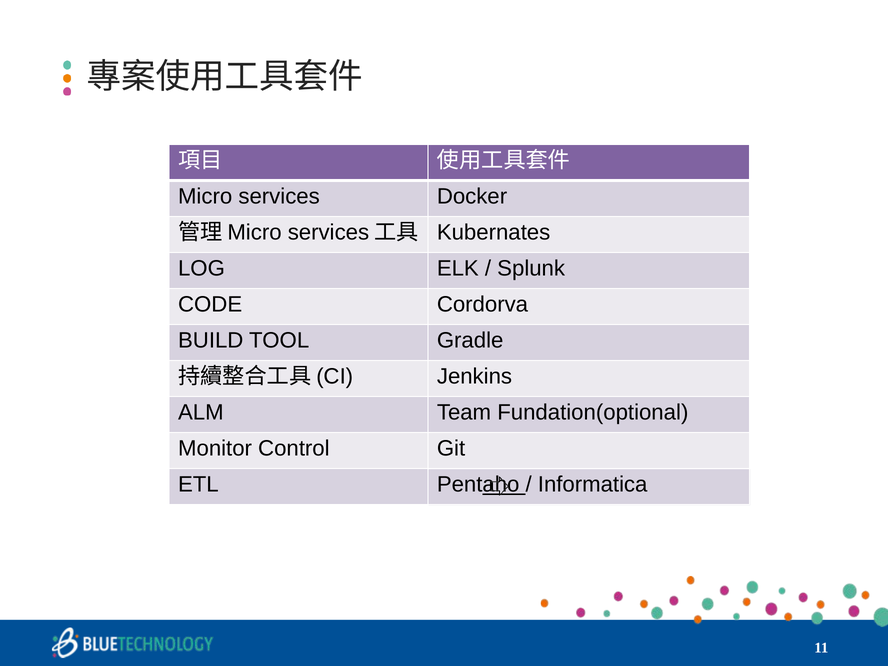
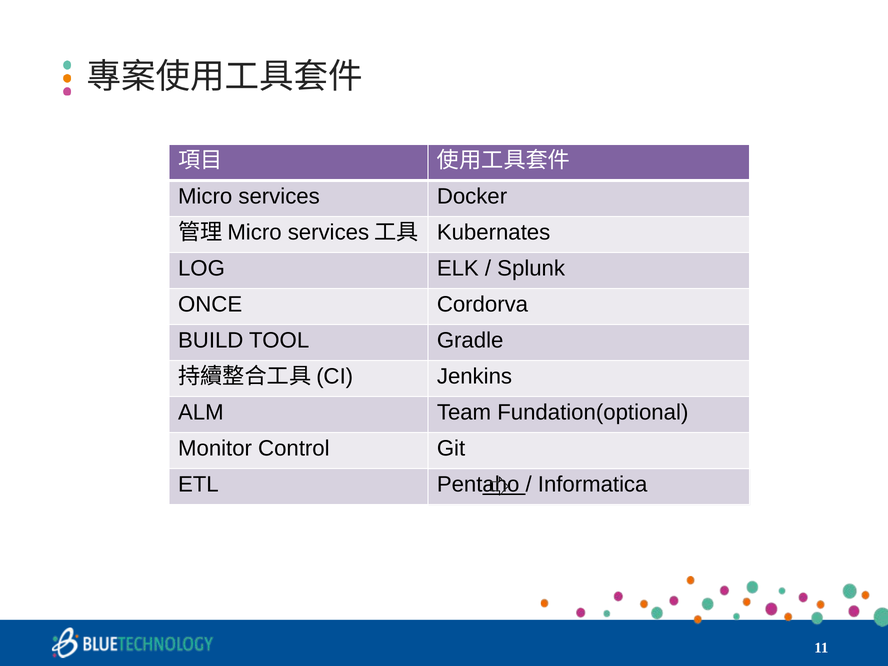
CODE: CODE -> ONCE
